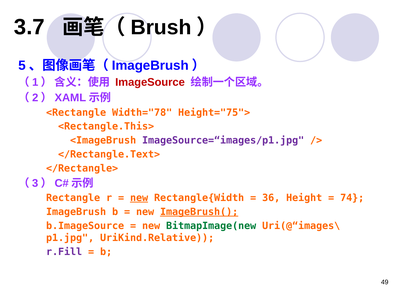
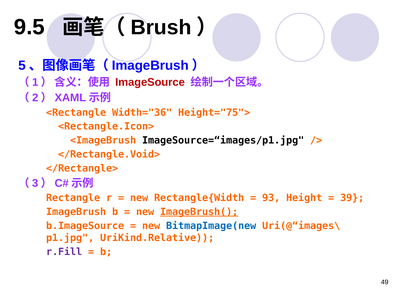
3.7: 3.7 -> 9.5
Width="78: Width="78 -> Width="36
<Rectangle.This>: <Rectangle.This> -> <Rectangle.Icon>
ImageSource=“images/p1.jpg colour: purple -> black
</Rectangle.Text>: </Rectangle.Text> -> </Rectangle.Void>
new at (139, 198) underline: present -> none
36: 36 -> 93
74: 74 -> 39
BitmapImage(new colour: green -> blue
